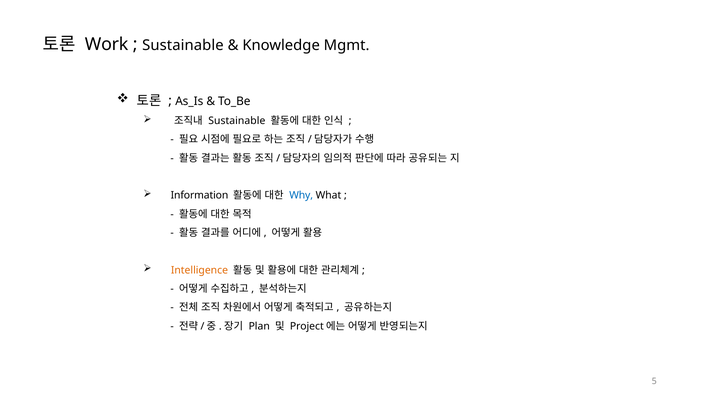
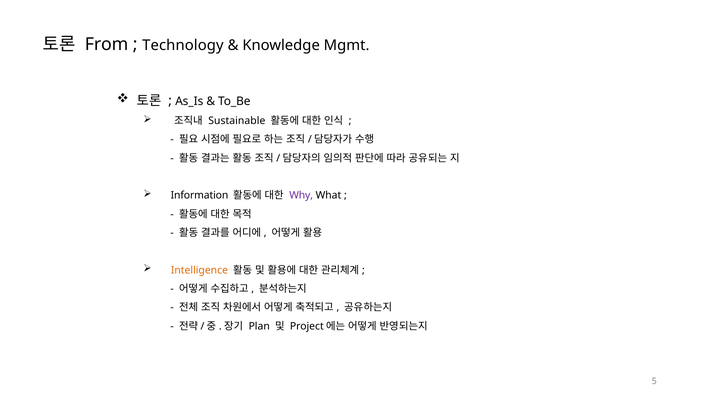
Work: Work -> From
Sustainable at (183, 46): Sustainable -> Technology
Why colour: blue -> purple
